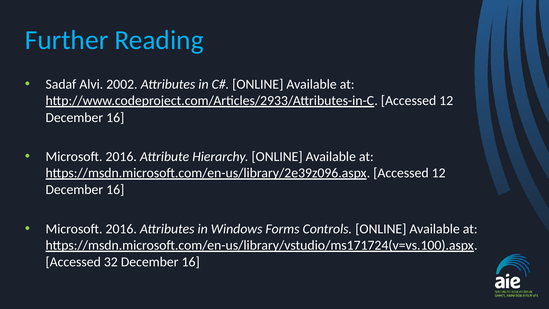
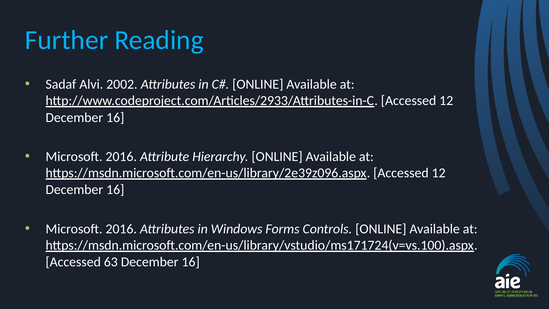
32: 32 -> 63
